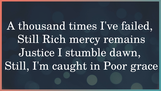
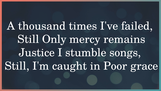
Rich: Rich -> Only
dawn: dawn -> songs
